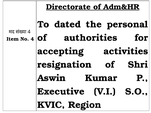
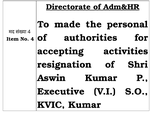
dated: dated -> made
KVIC Region: Region -> Kumar
